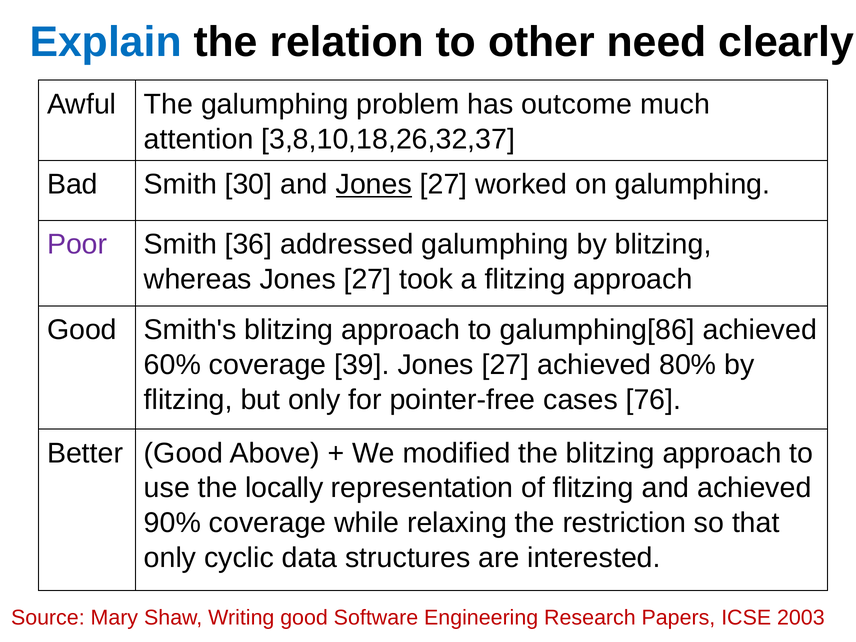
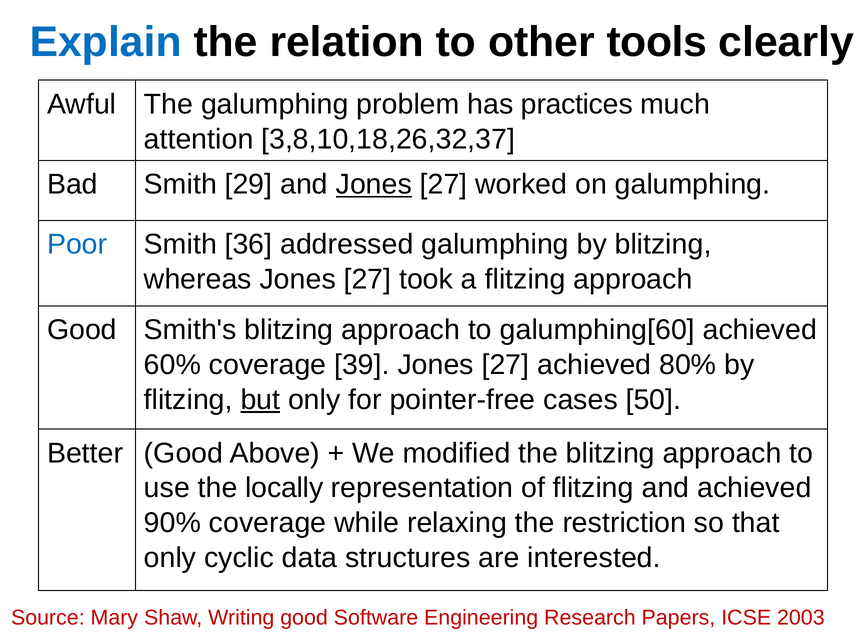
need: need -> tools
outcome: outcome -> practices
30: 30 -> 29
Poor colour: purple -> blue
galumphing[86: galumphing[86 -> galumphing[60
but underline: none -> present
76: 76 -> 50
